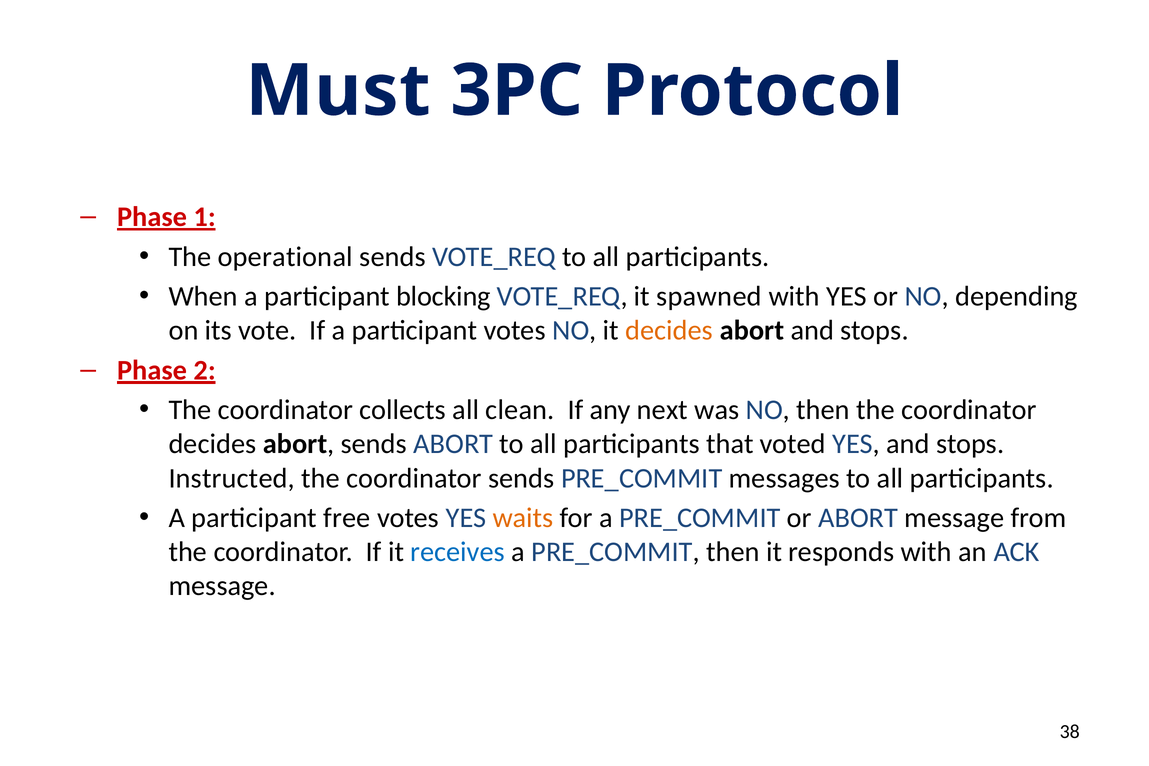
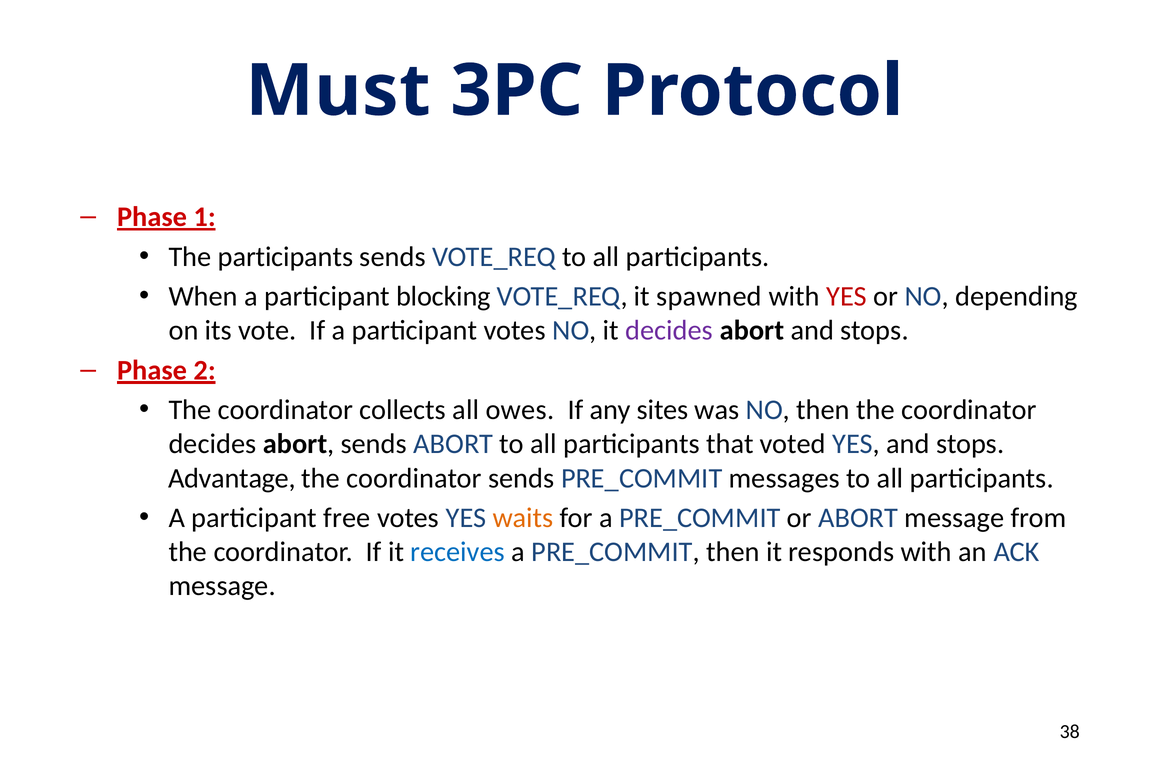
The operational: operational -> participants
YES at (847, 297) colour: black -> red
decides at (669, 331) colour: orange -> purple
clean: clean -> owes
next: next -> sites
Instructed: Instructed -> Advantage
